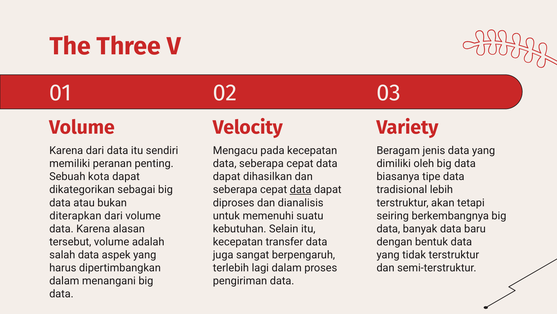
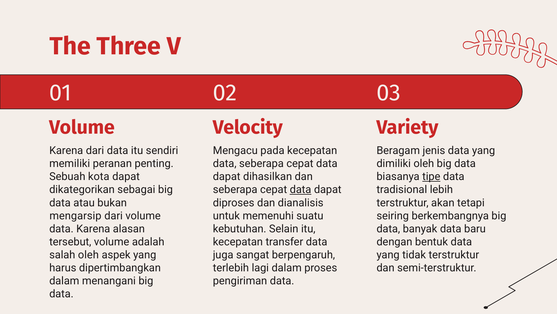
tipe underline: none -> present
diterapkan: diterapkan -> mengarsip
salah data: data -> oleh
